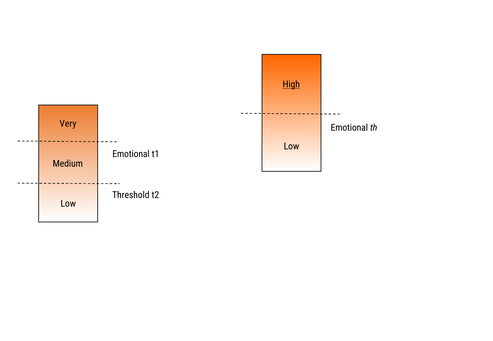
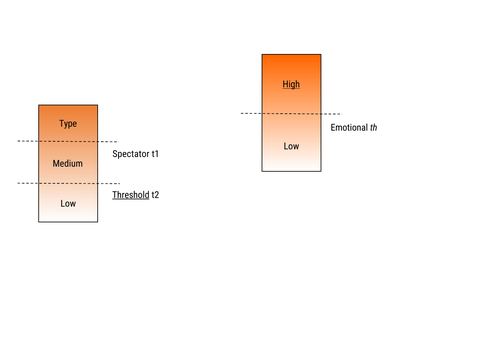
Very: Very -> Type
Emotional at (131, 154): Emotional -> Spectator
Threshold underline: none -> present
